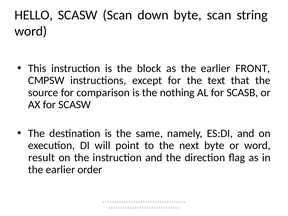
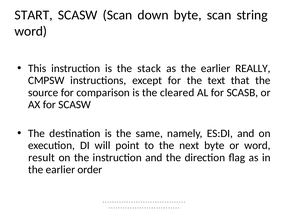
HELLO: HELLO -> START
block: block -> stack
FRONT: FRONT -> REALLY
nothing: nothing -> cleared
